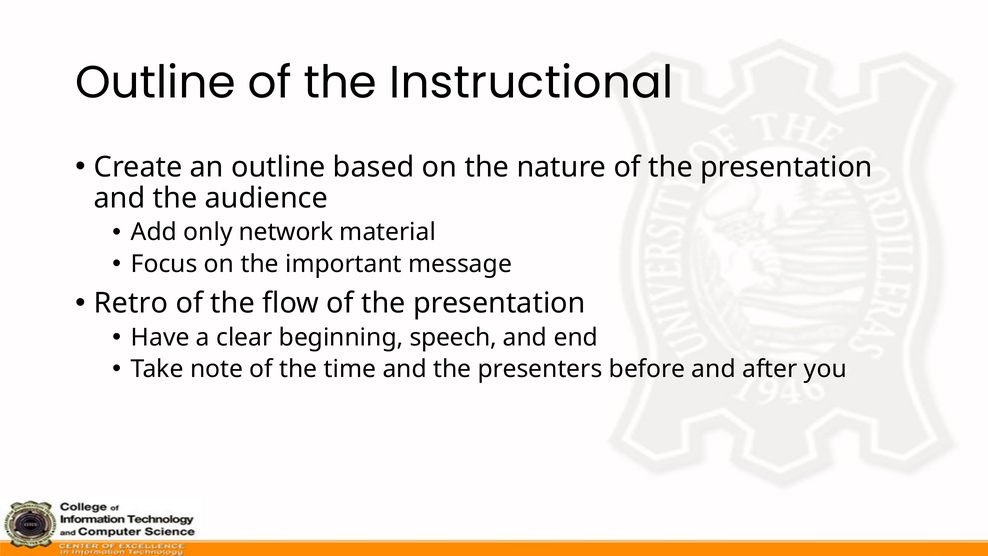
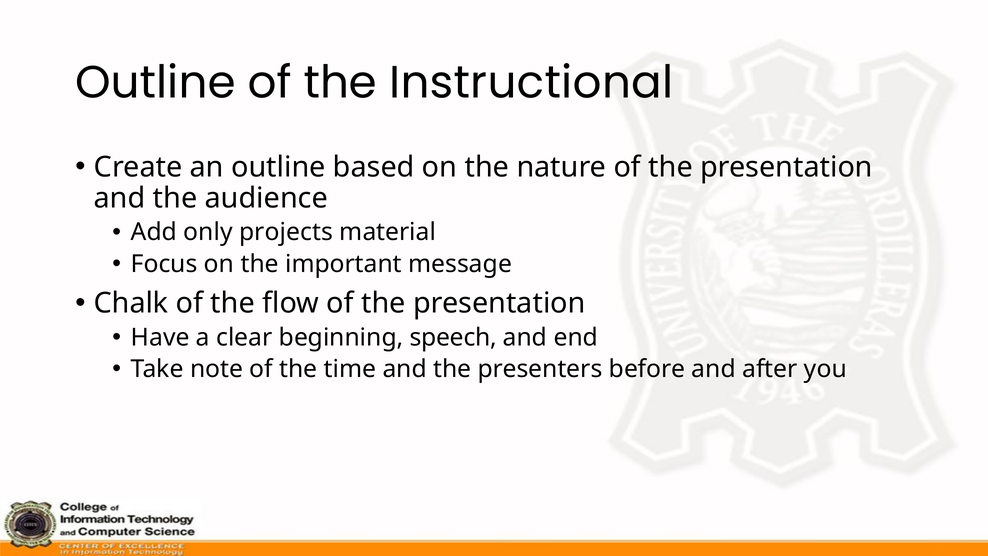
network: network -> projects
Retro: Retro -> Chalk
